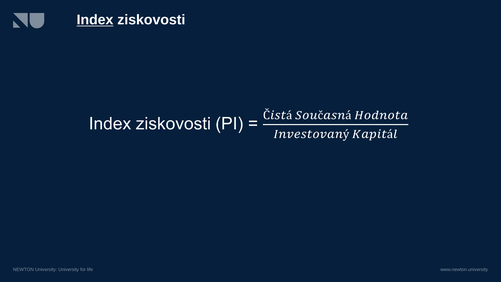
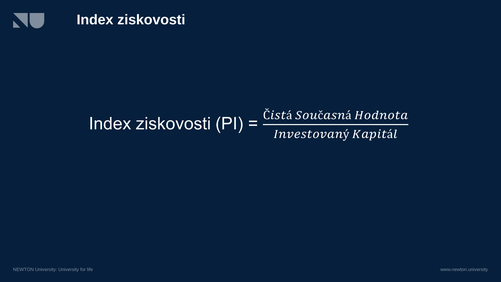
Index underline: present -> none
